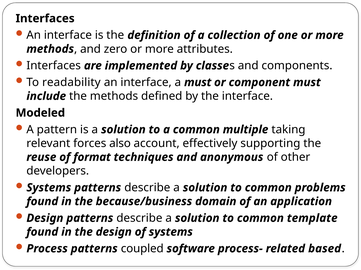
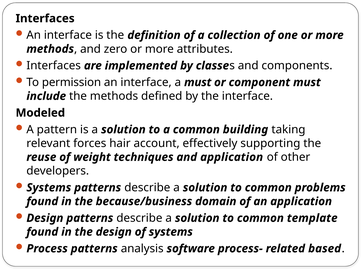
readability: readability -> permission
multiple: multiple -> building
also: also -> hair
format: format -> weight
and anonymous: anonymous -> application
coupled: coupled -> analysis
